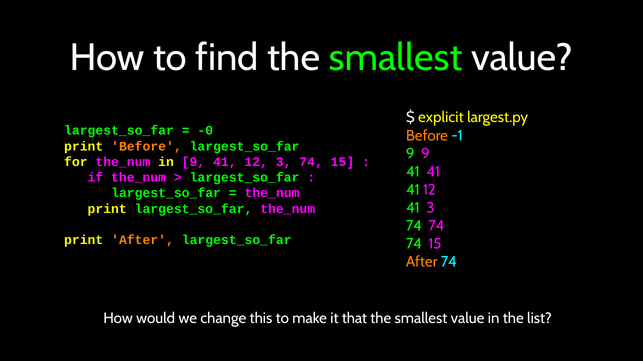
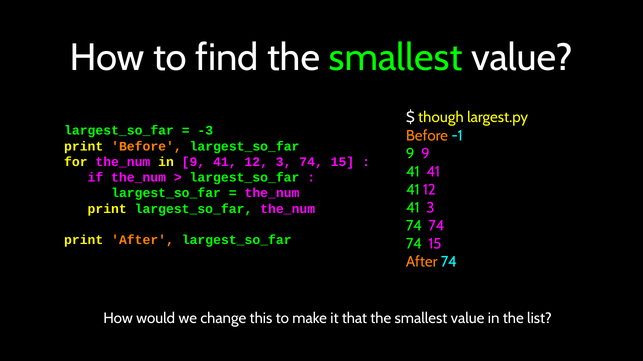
explicit: explicit -> though
-0: -0 -> -3
